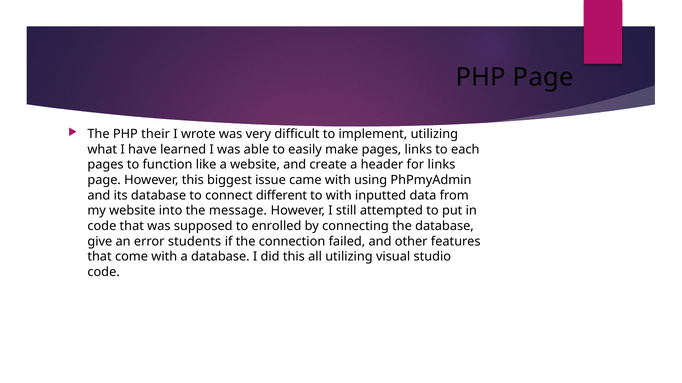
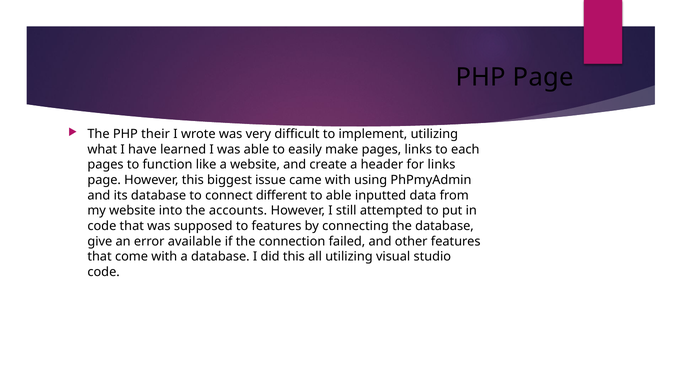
to with: with -> able
message: message -> accounts
to enrolled: enrolled -> features
students: students -> available
